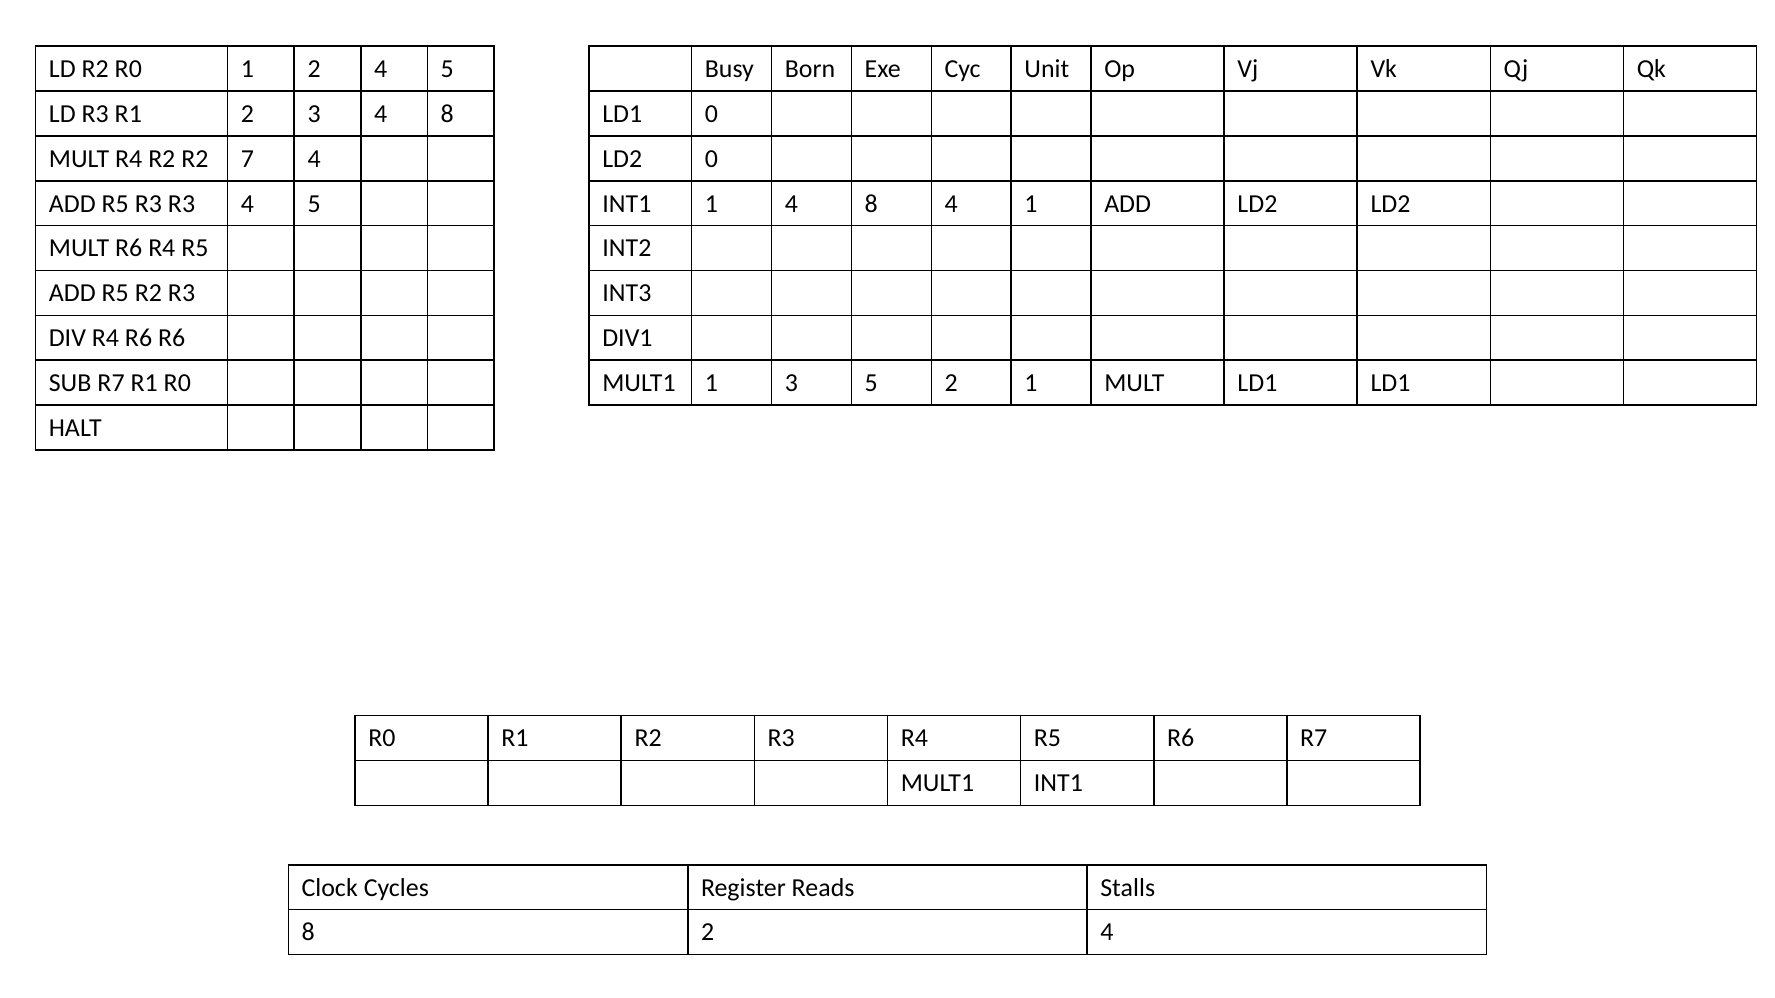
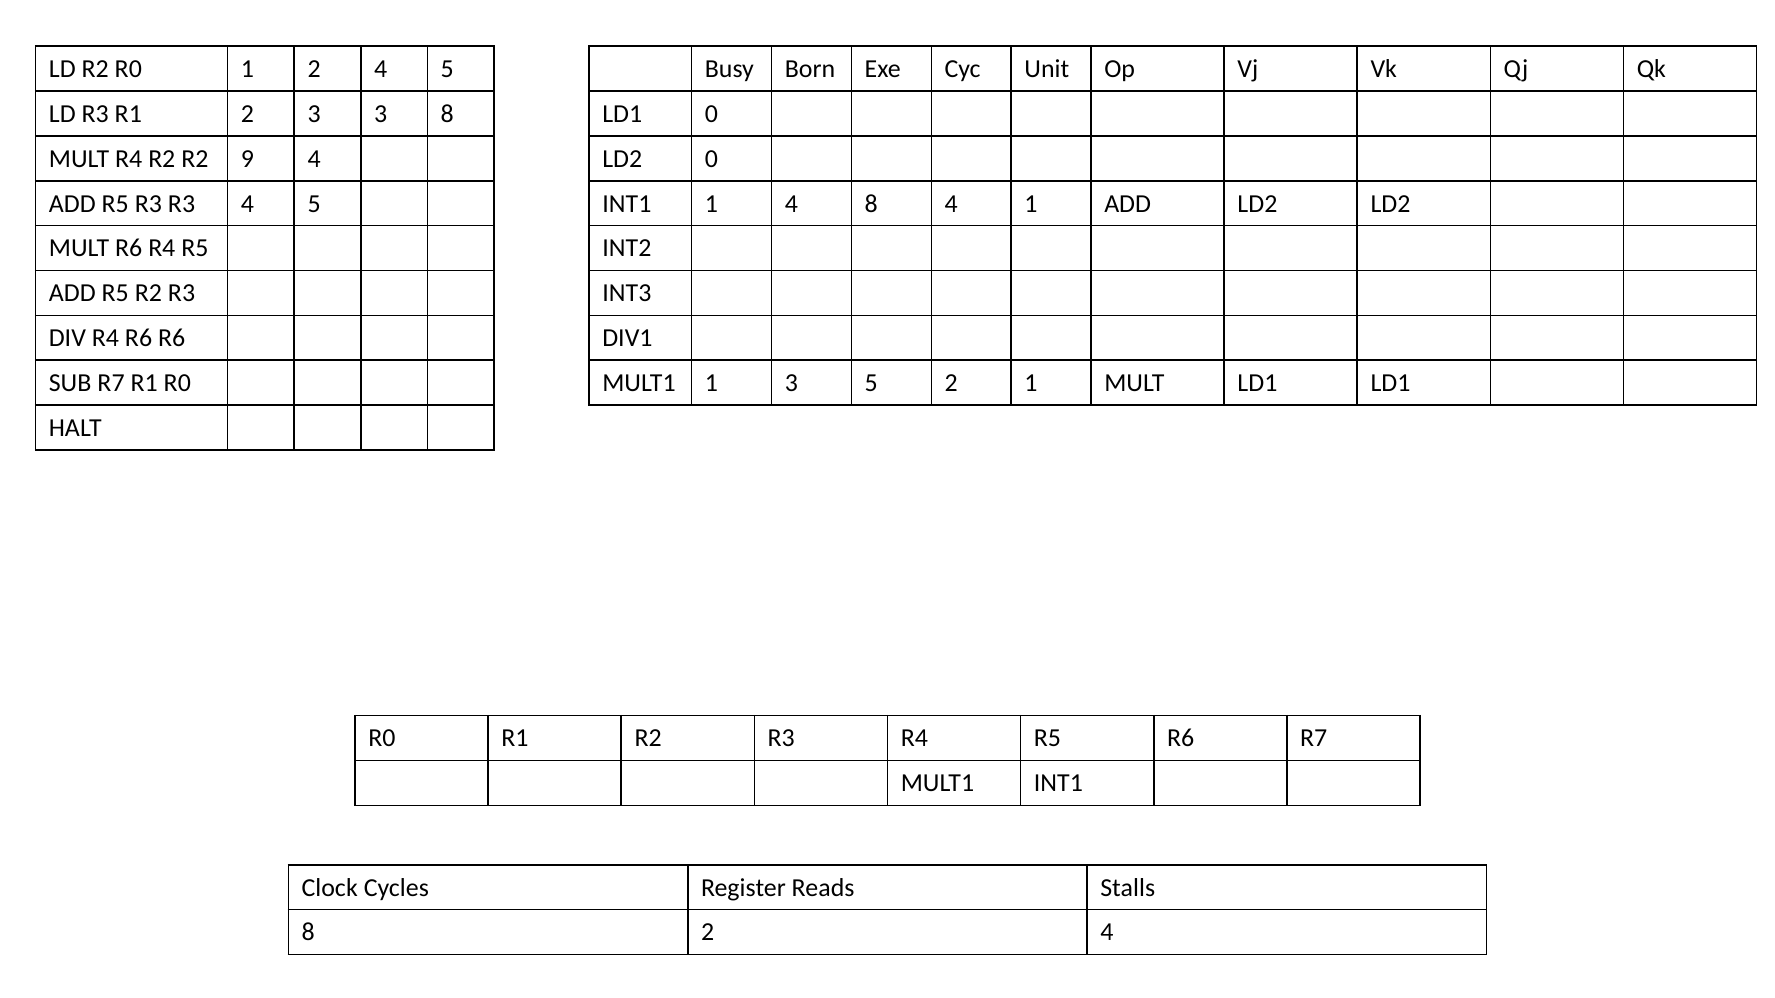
3 4: 4 -> 3
7: 7 -> 9
